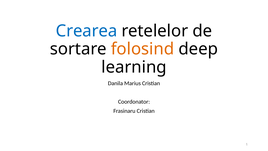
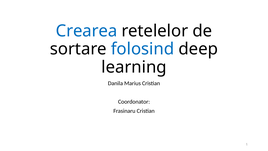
folosind colour: orange -> blue
